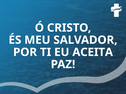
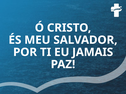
ACEITA: ACEITA -> JAMAIS
